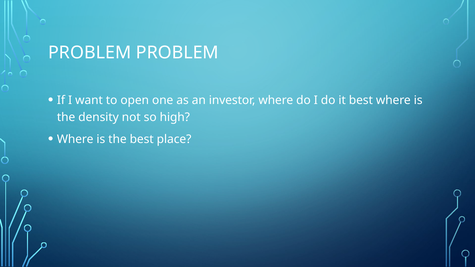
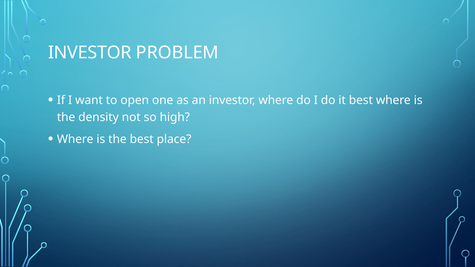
PROBLEM at (90, 53): PROBLEM -> INVESTOR
